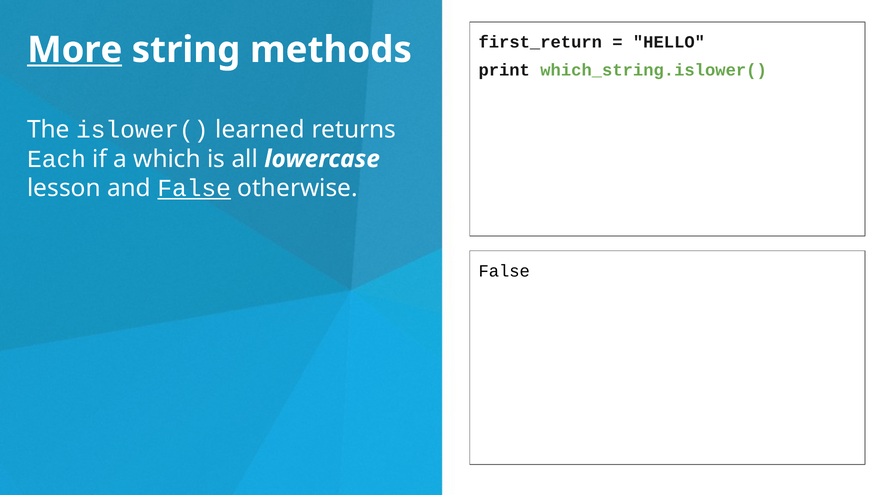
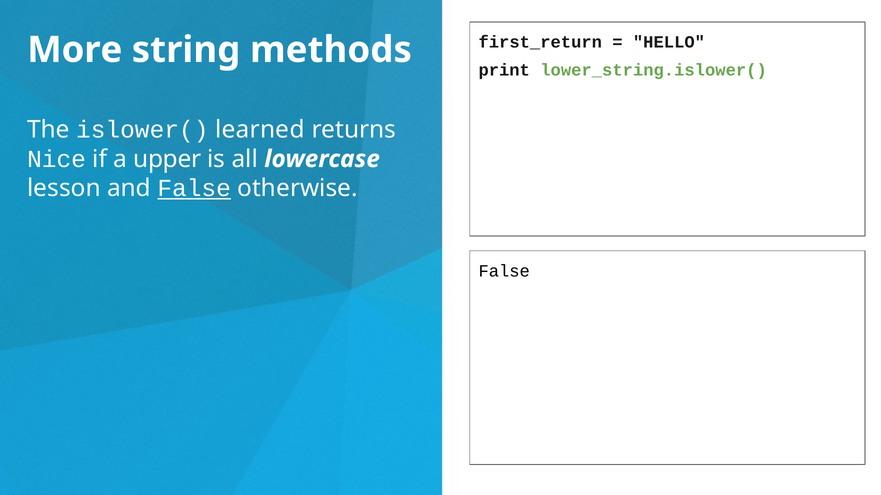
More underline: present -> none
which_string.islower(: which_string.islower( -> lower_string.islower(
Each: Each -> Nice
which: which -> upper
